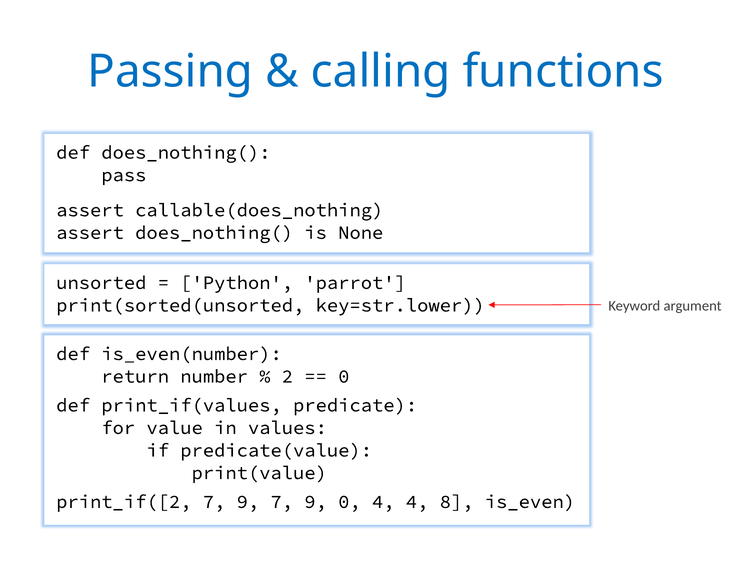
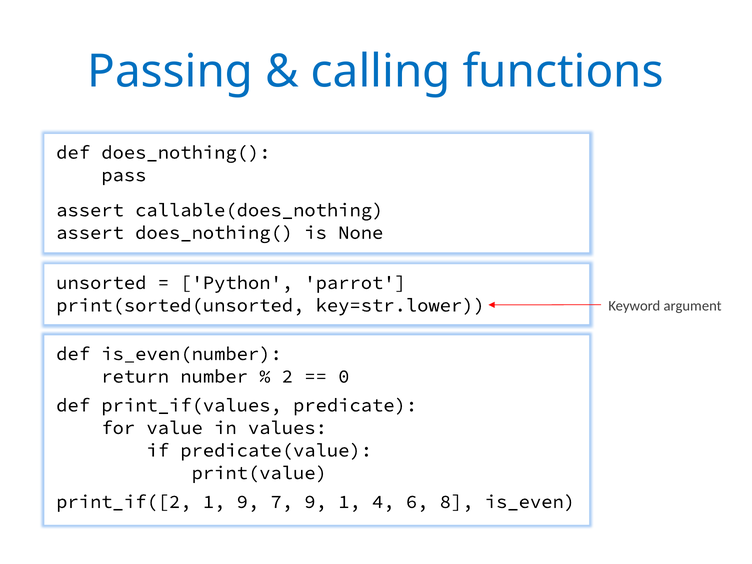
print_if([2 7: 7 -> 1
9 0: 0 -> 1
4 4: 4 -> 6
